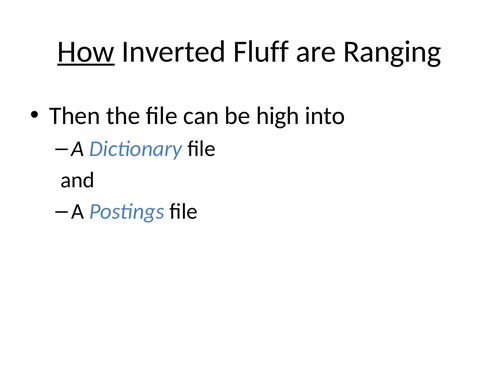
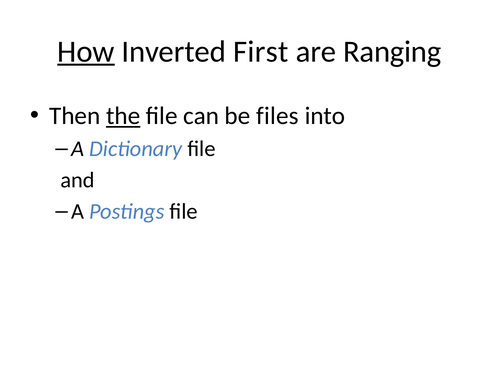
Fluff: Fluff -> First
the underline: none -> present
high: high -> files
